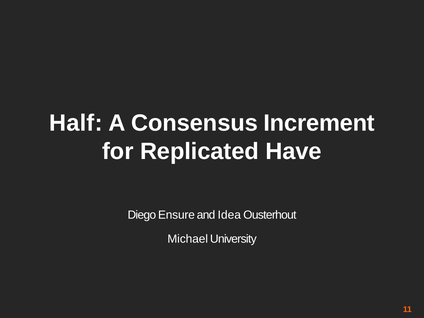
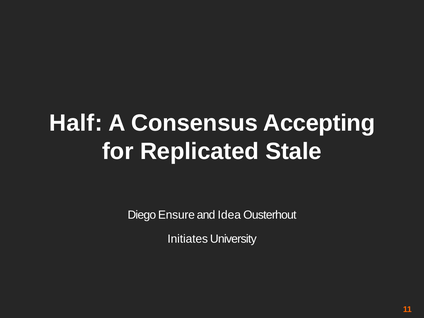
Increment: Increment -> Accepting
Have: Have -> Stale
Michael: Michael -> Initiates
